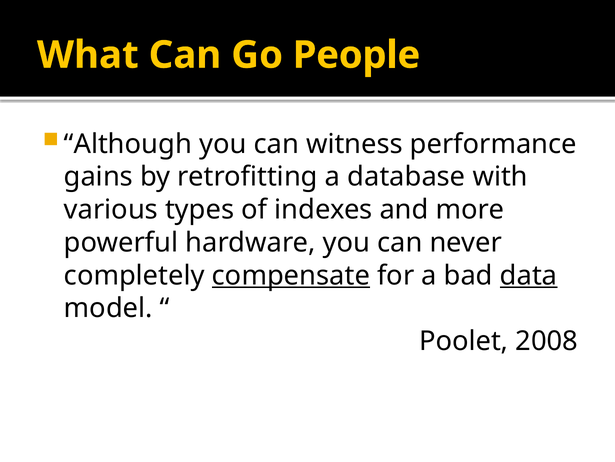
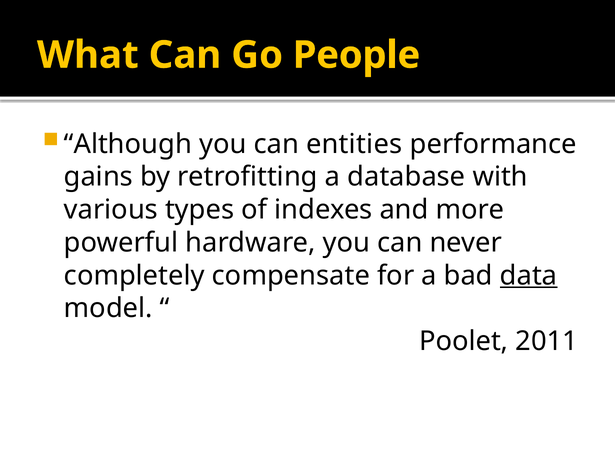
witness: witness -> entities
compensate underline: present -> none
2008: 2008 -> 2011
